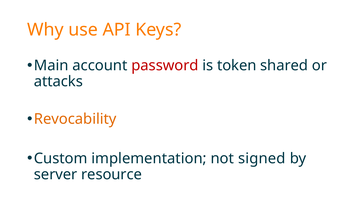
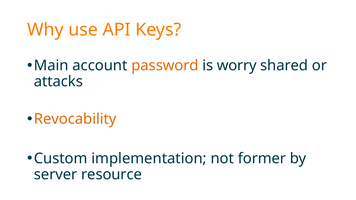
password colour: red -> orange
token: token -> worry
signed: signed -> former
